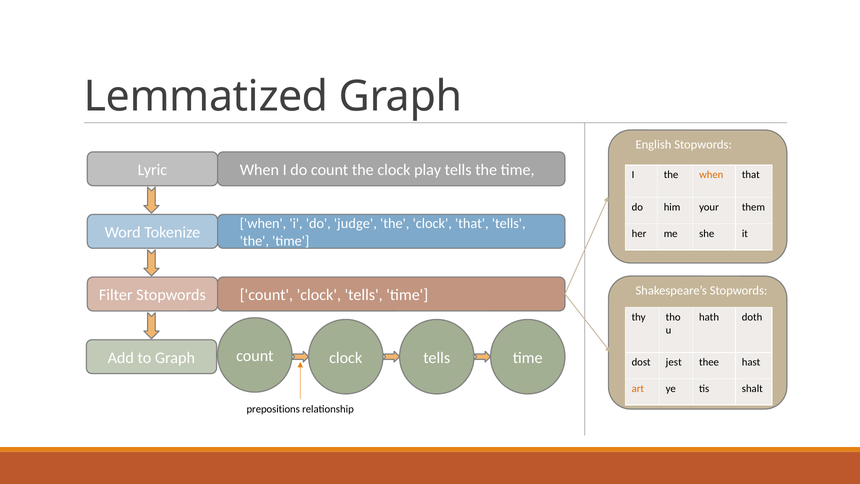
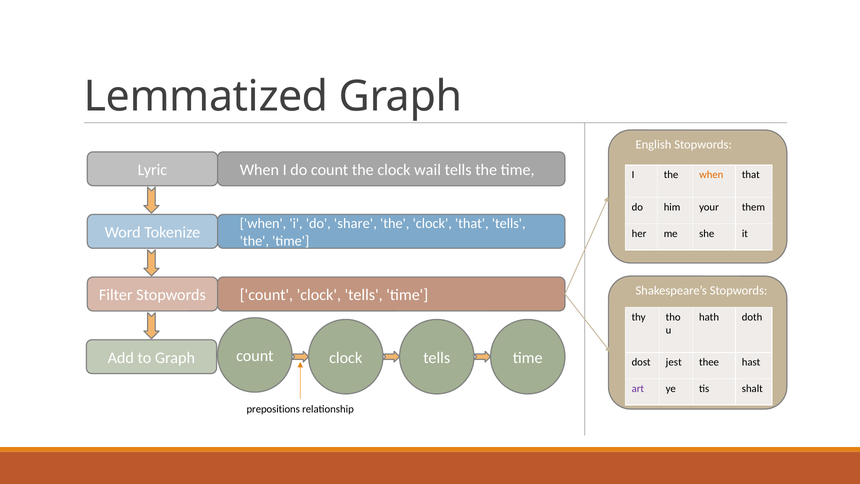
play: play -> wail
judge: judge -> share
art colour: orange -> purple
